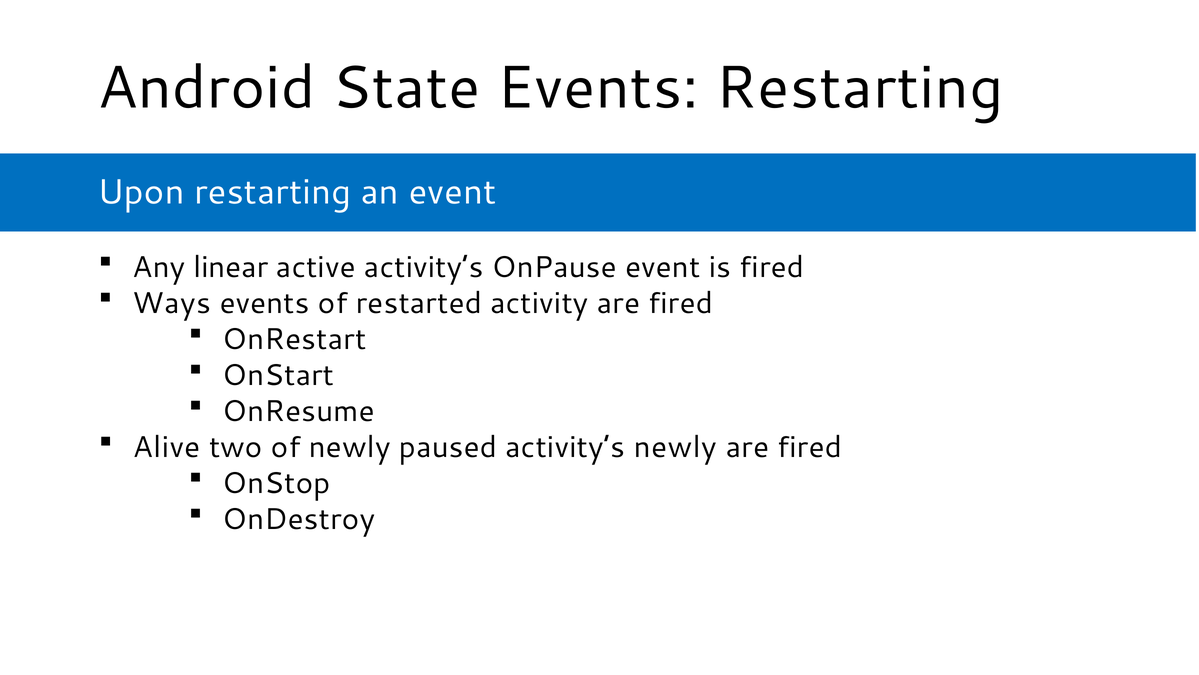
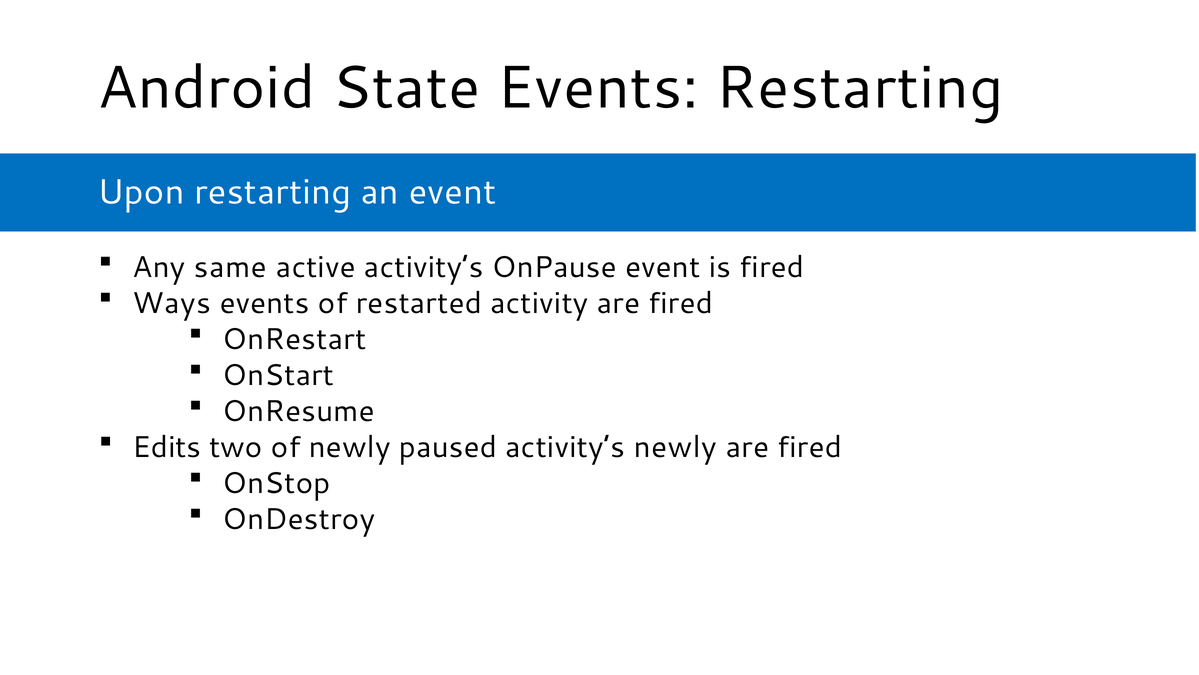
linear: linear -> same
Alive: Alive -> Edits
